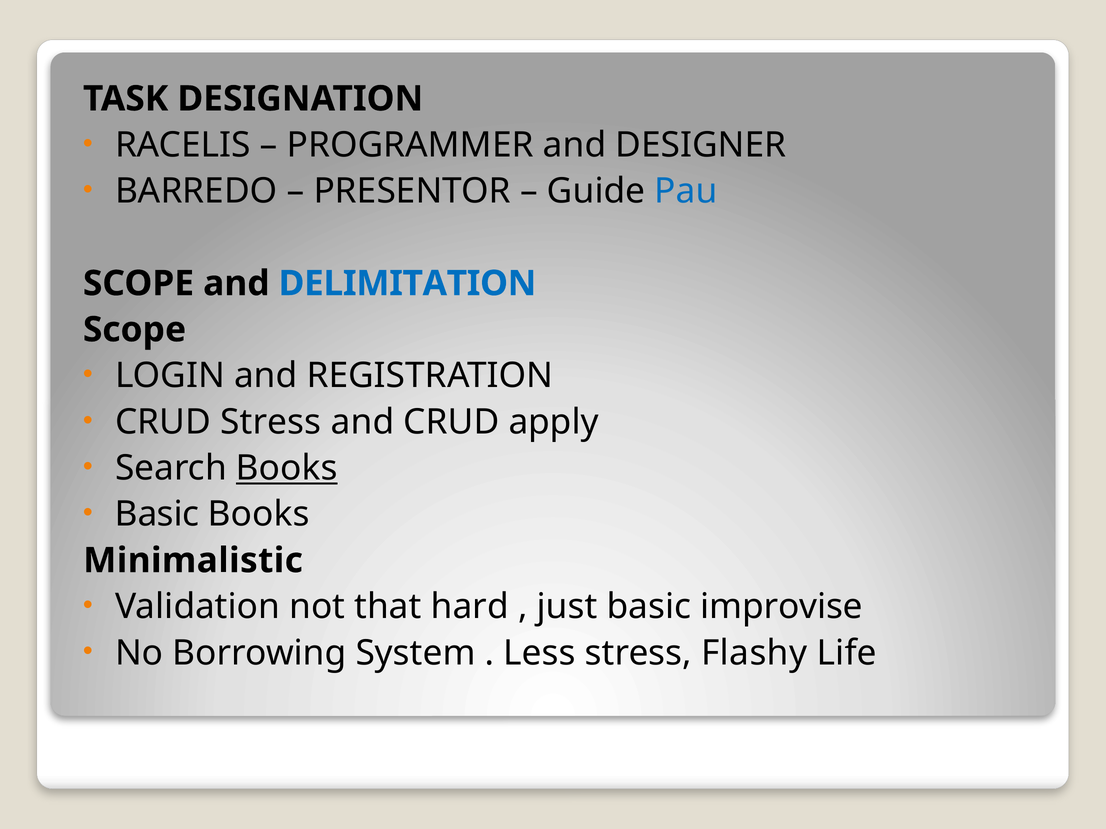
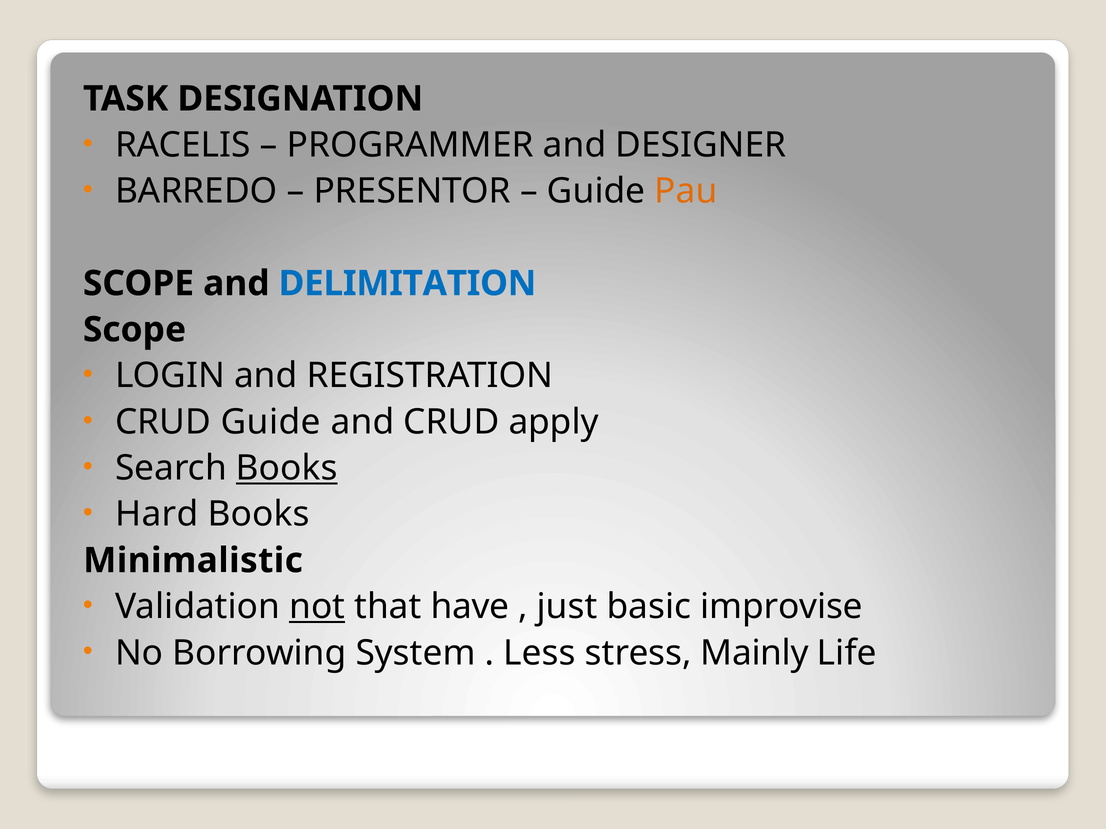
Pau colour: blue -> orange
CRUD Stress: Stress -> Guide
Basic at (157, 515): Basic -> Hard
not underline: none -> present
hard: hard -> have
Flashy: Flashy -> Mainly
